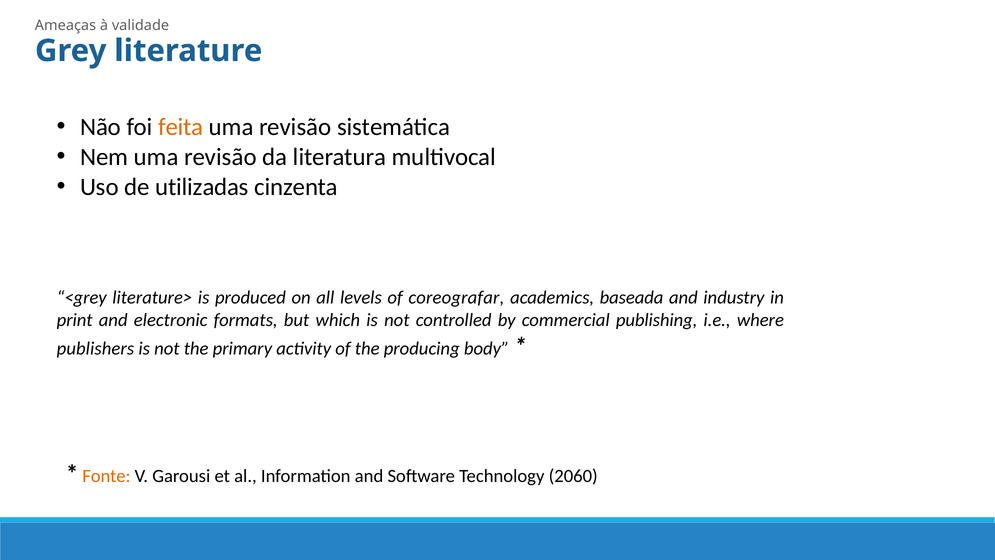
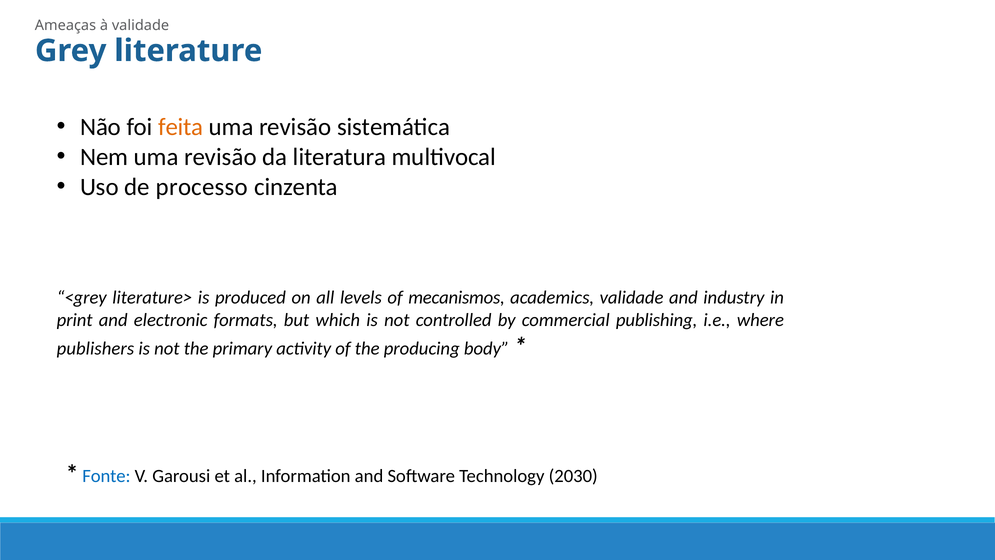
utilizadas: utilizadas -> processo
coreografar: coreografar -> mecanismos
academics baseada: baseada -> validade
Fonte colour: orange -> blue
2060: 2060 -> 2030
